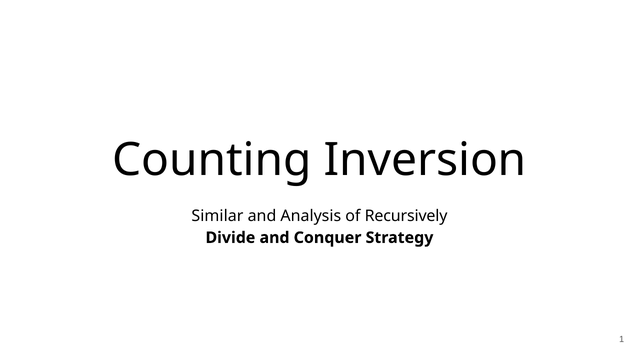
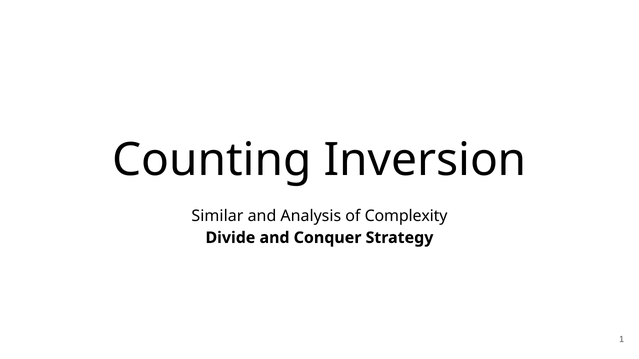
Recursively: Recursively -> Complexity
